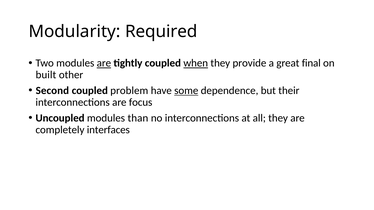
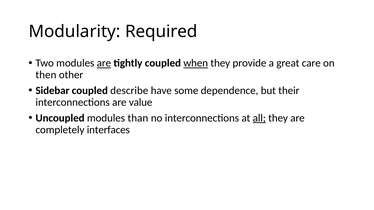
final: final -> care
built: built -> then
Second: Second -> Sidebar
problem: problem -> describe
some underline: present -> none
focus: focus -> value
all underline: none -> present
